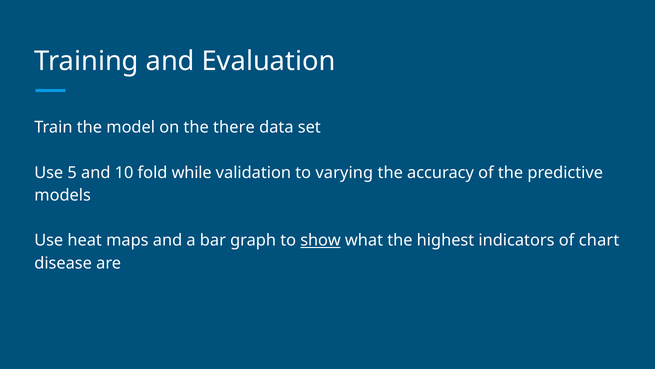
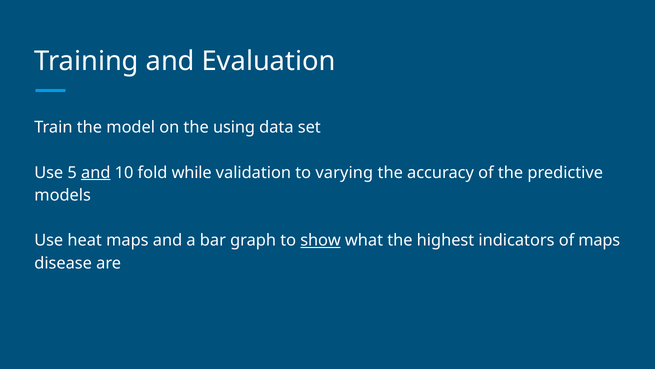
there: there -> using
and at (96, 172) underline: none -> present
of chart: chart -> maps
